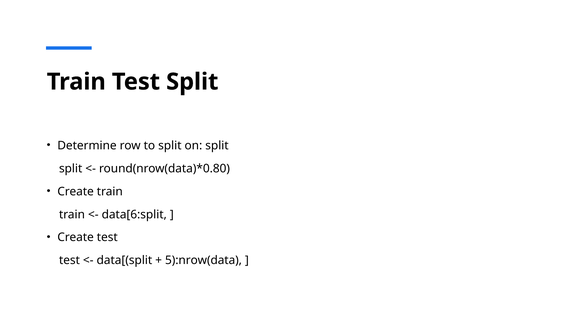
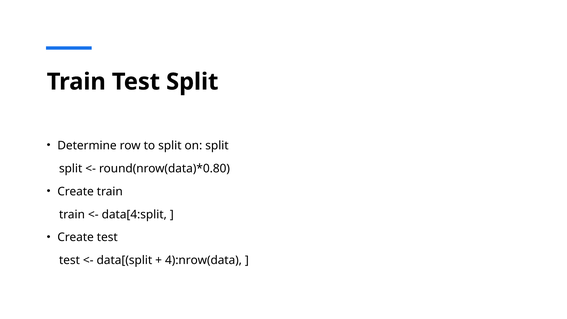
data[6:split: data[6:split -> data[4:split
5):nrow(data: 5):nrow(data -> 4):nrow(data
